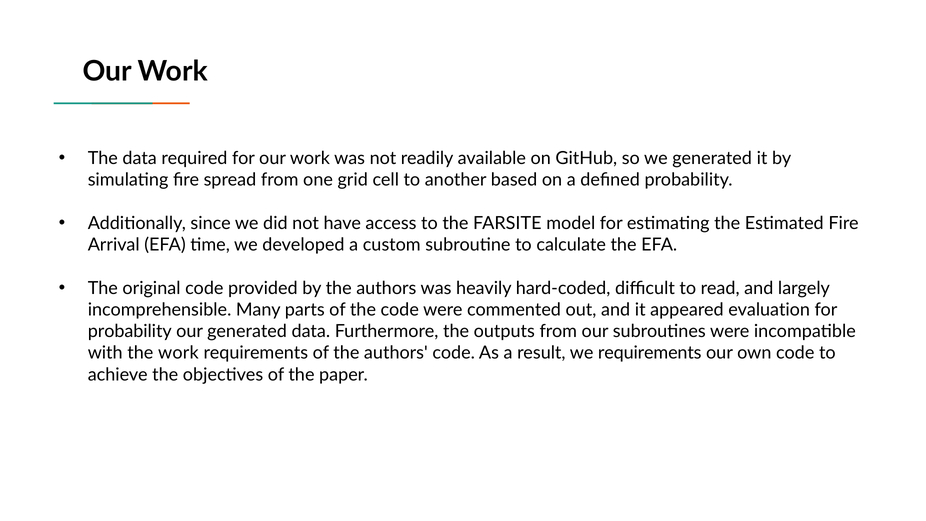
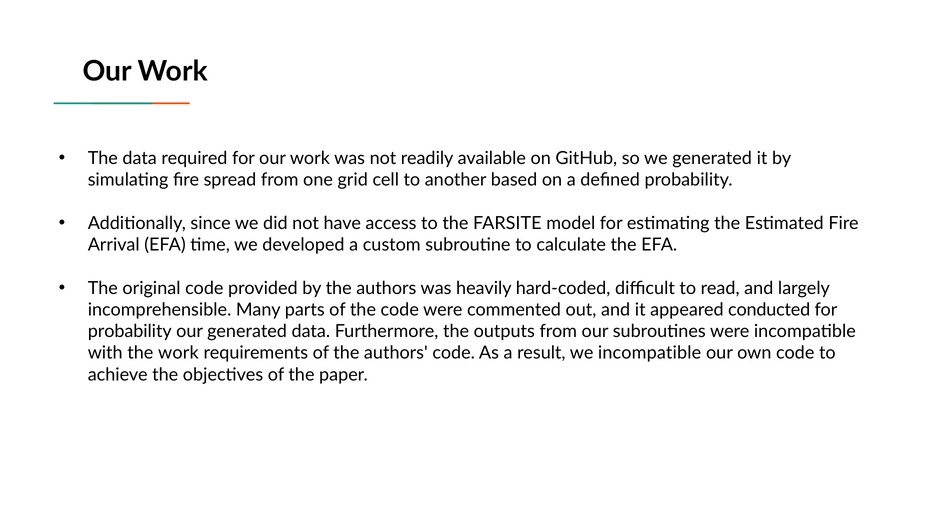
evaluation: evaluation -> conducted
we requirements: requirements -> incompatible
